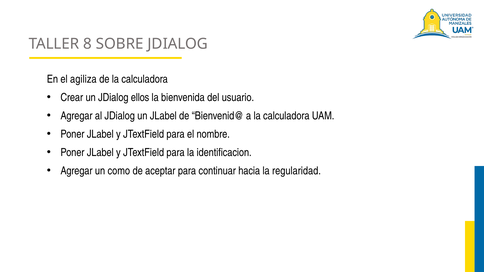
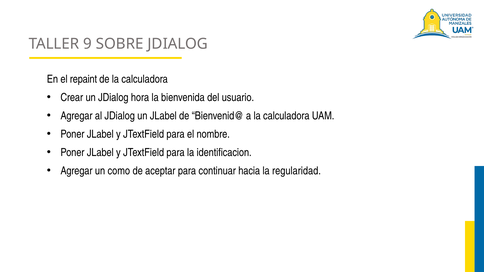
8: 8 -> 9
agiliza: agiliza -> repaint
ellos: ellos -> hora
